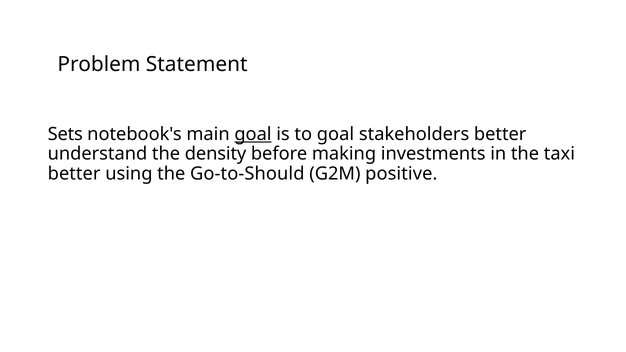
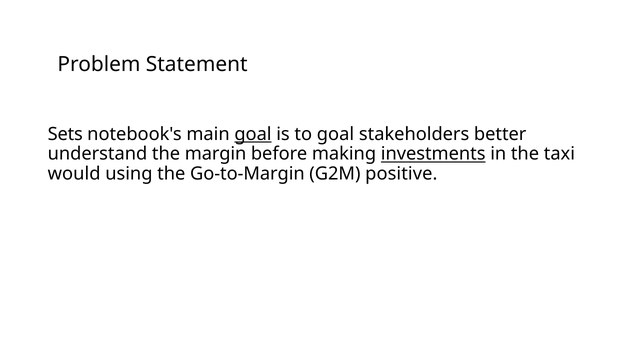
density: density -> margin
investments underline: none -> present
better at (74, 174): better -> would
Go-to-Should: Go-to-Should -> Go-to-Margin
